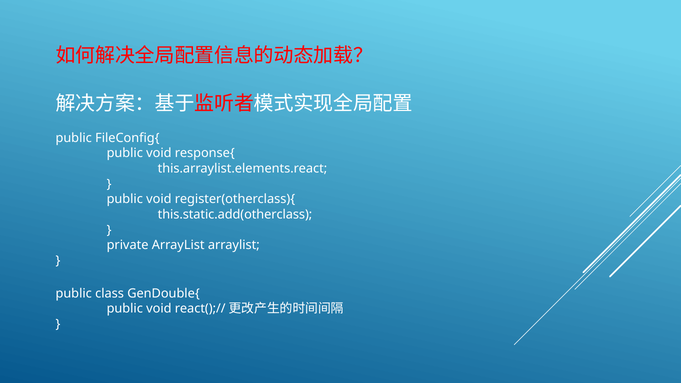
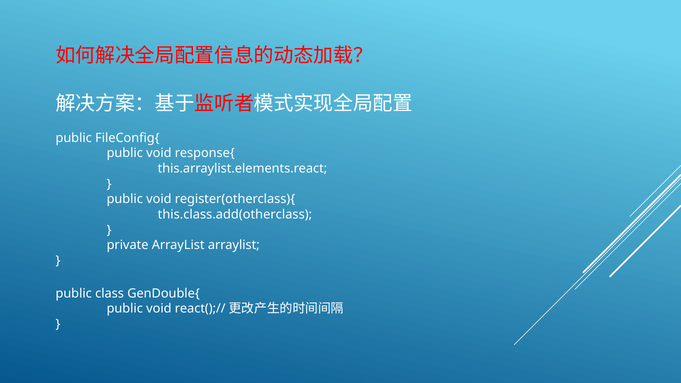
this.static.add(otherclass: this.static.add(otherclass -> this.class.add(otherclass
